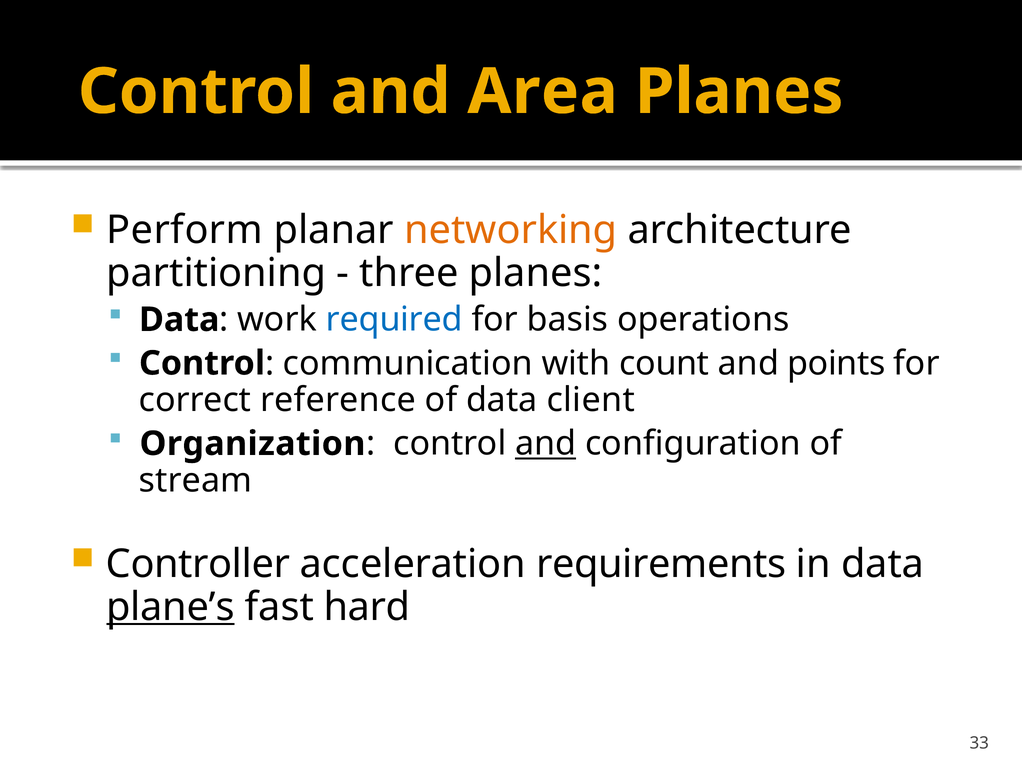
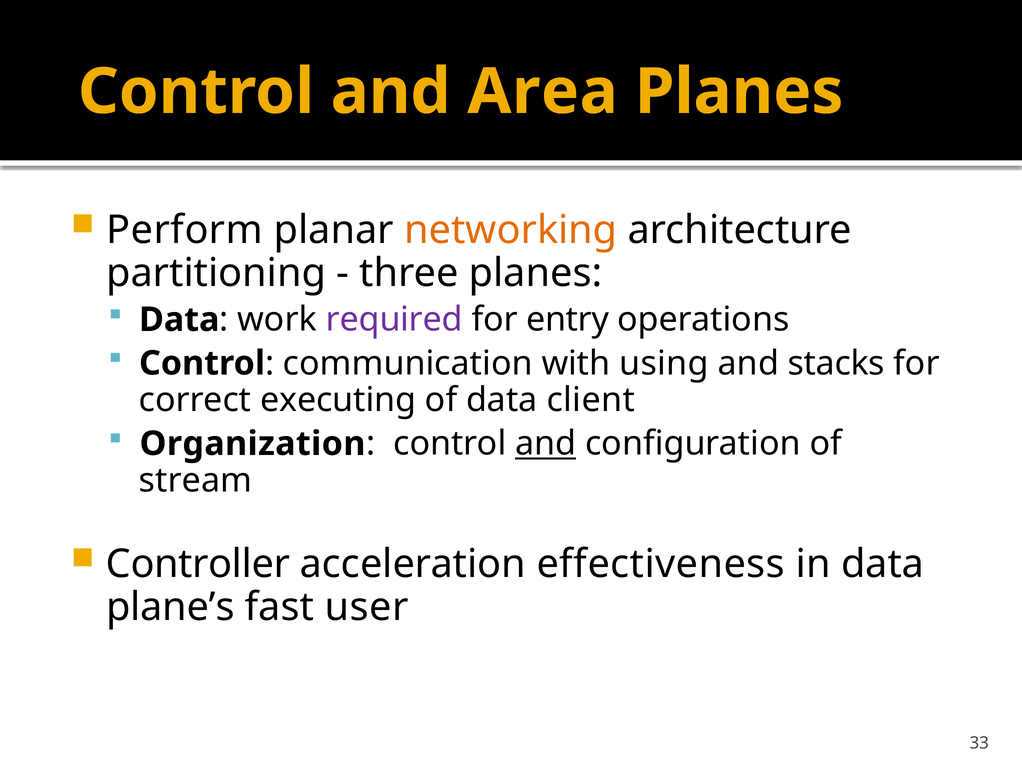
required colour: blue -> purple
basis: basis -> entry
count: count -> using
points: points -> stacks
reference: reference -> executing
requirements: requirements -> effectiveness
plane’s underline: present -> none
hard: hard -> user
